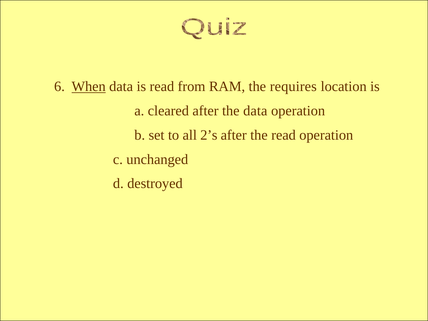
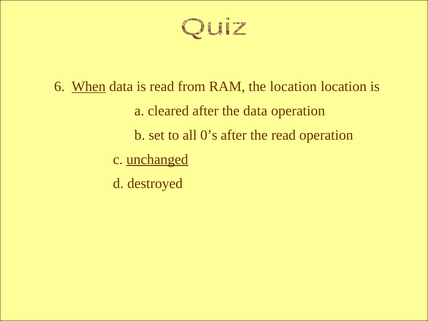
the requires: requires -> location
2’s: 2’s -> 0’s
unchanged underline: none -> present
